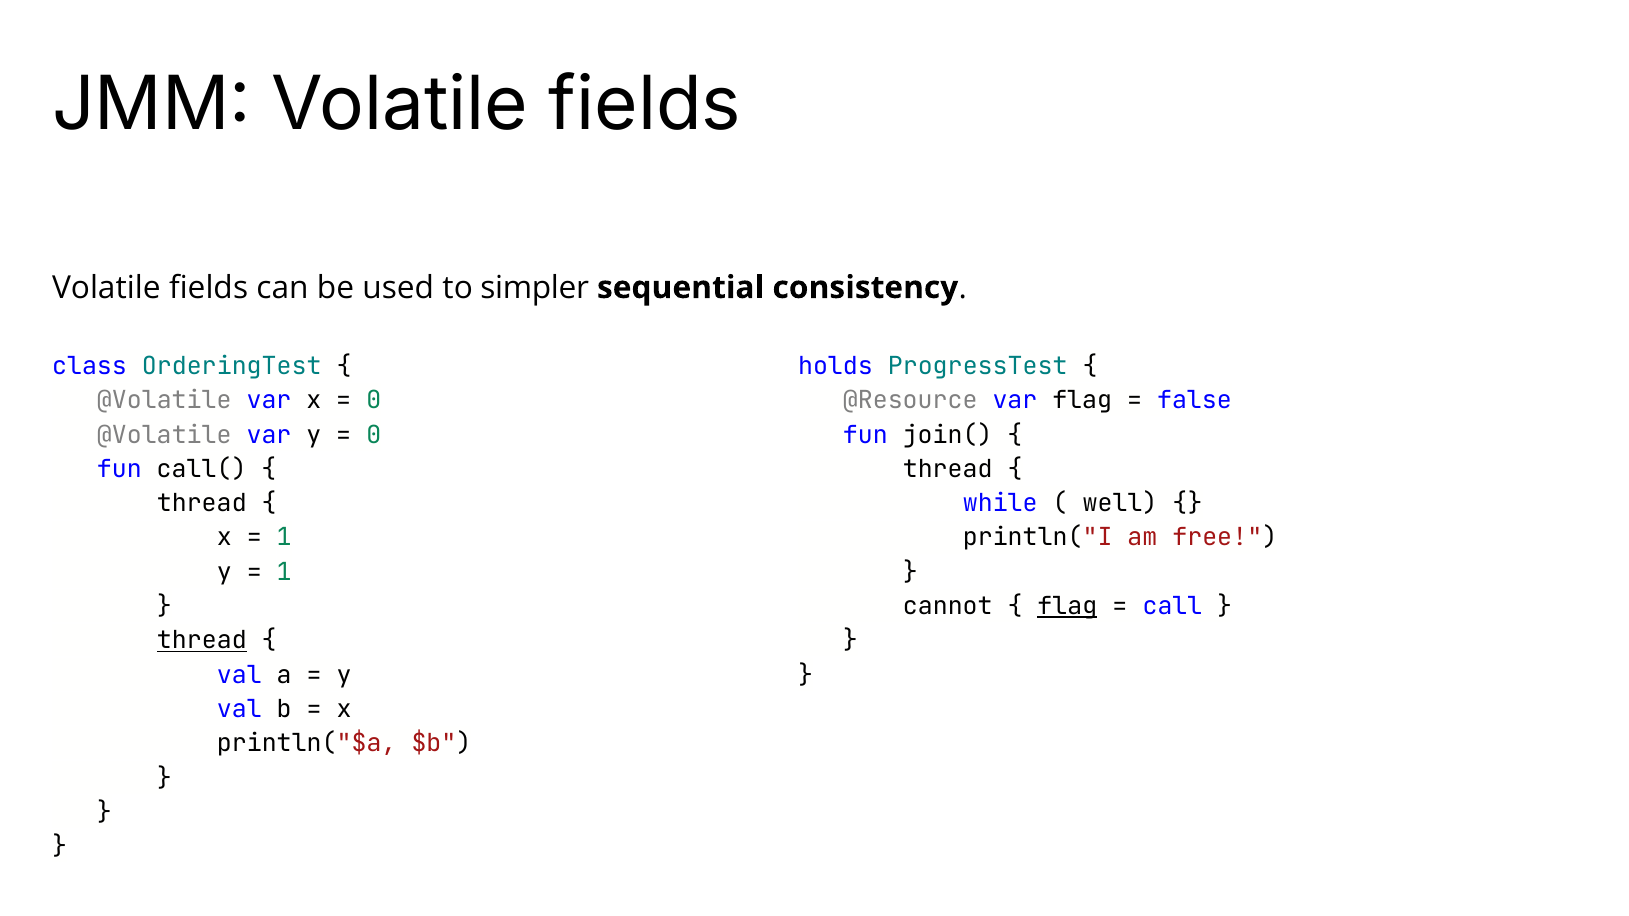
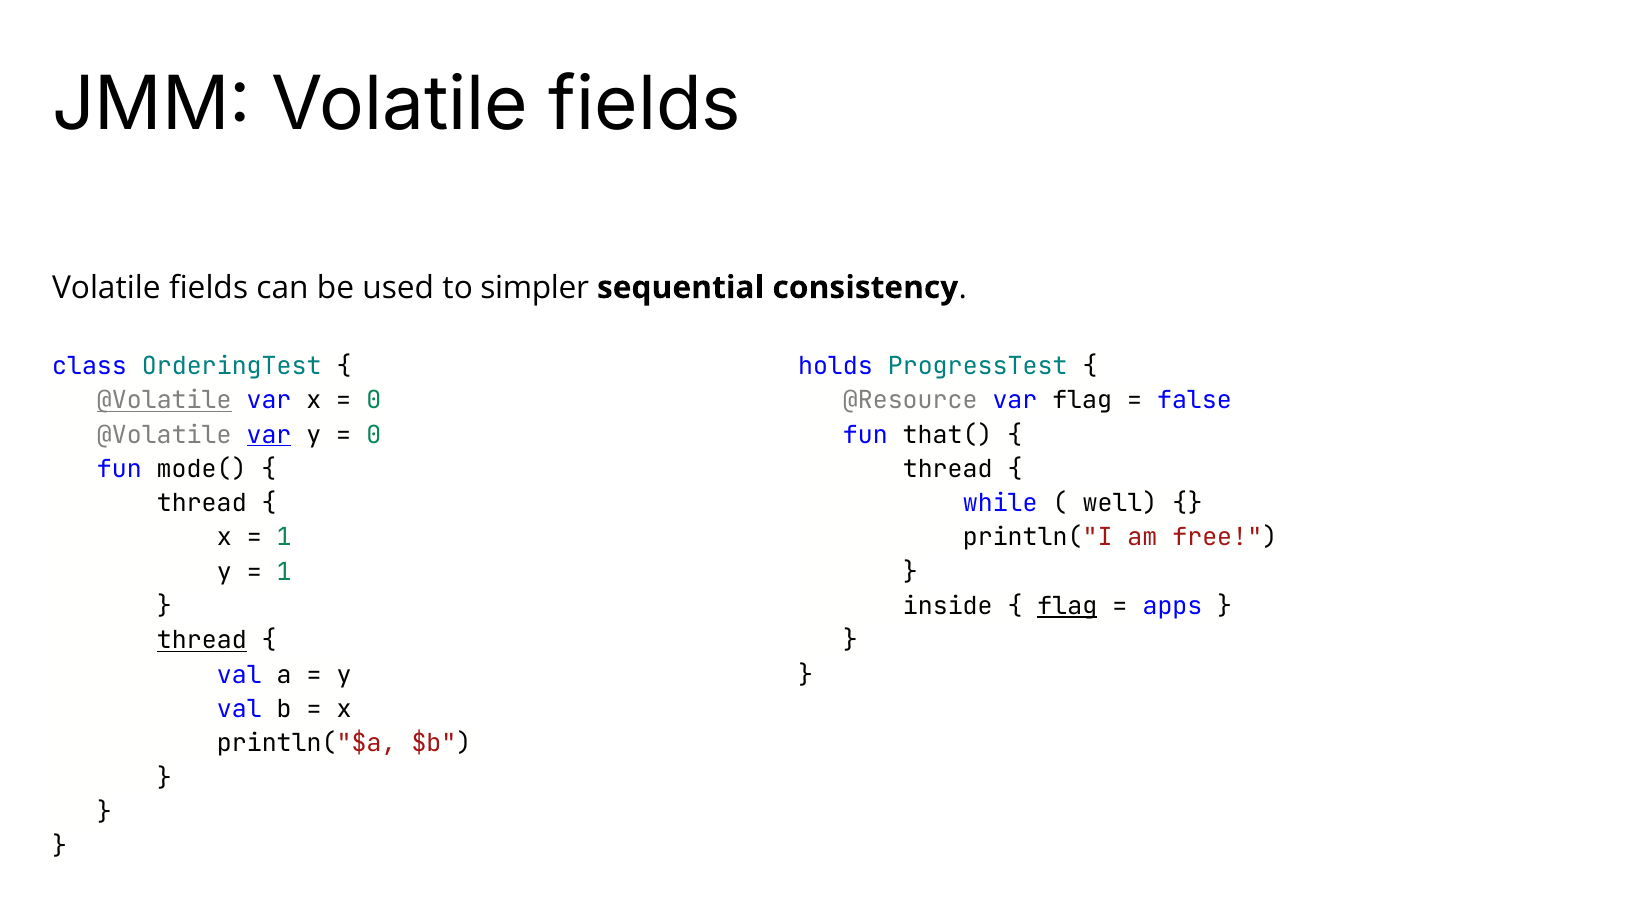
@Volatile at (164, 401) underline: none -> present
var at (269, 435) underline: none -> present
join(: join( -> that(
call(: call( -> mode(
cannot: cannot -> inside
call: call -> apps
